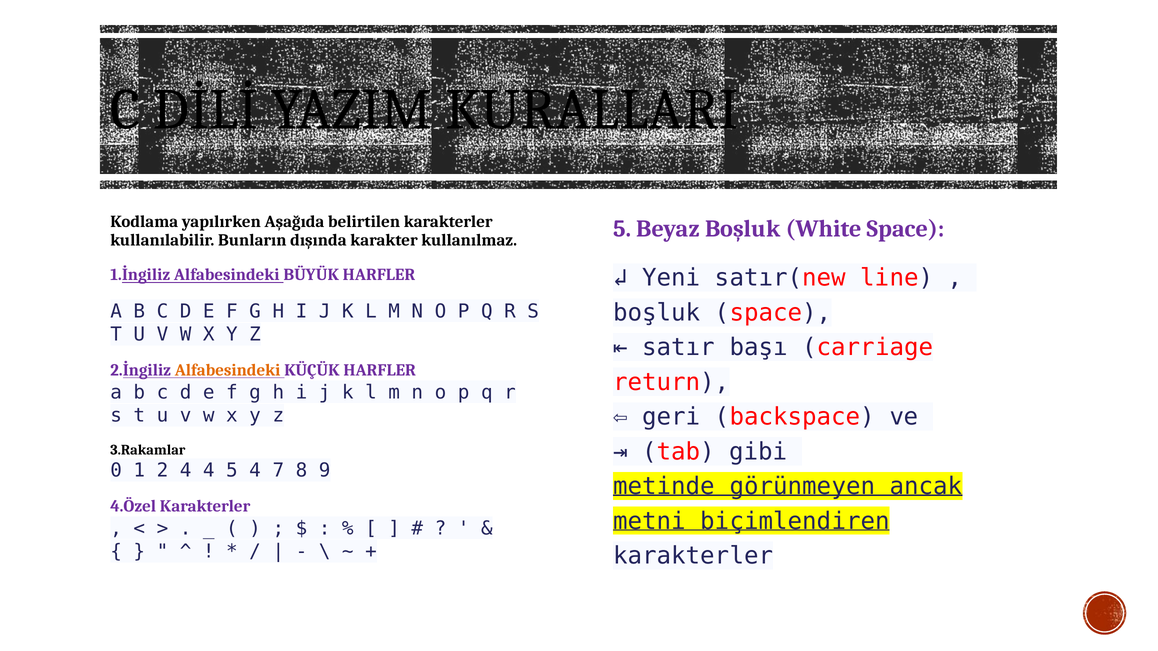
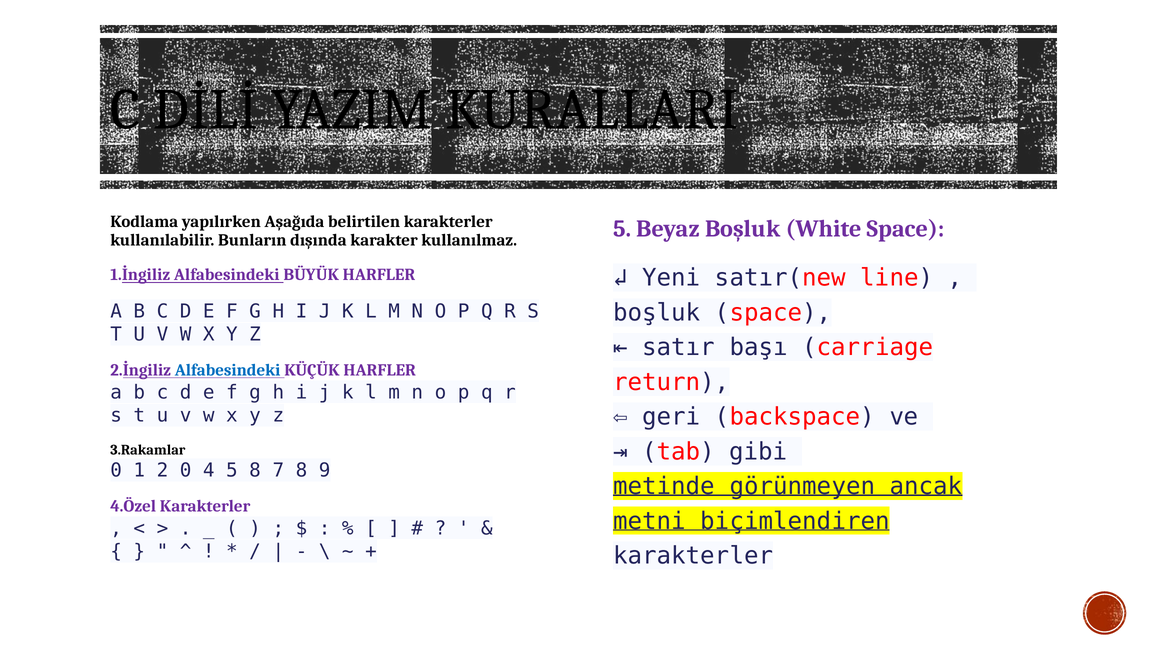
Alfabesindeki at (228, 371) colour: orange -> blue
2 4: 4 -> 0
5 4: 4 -> 8
